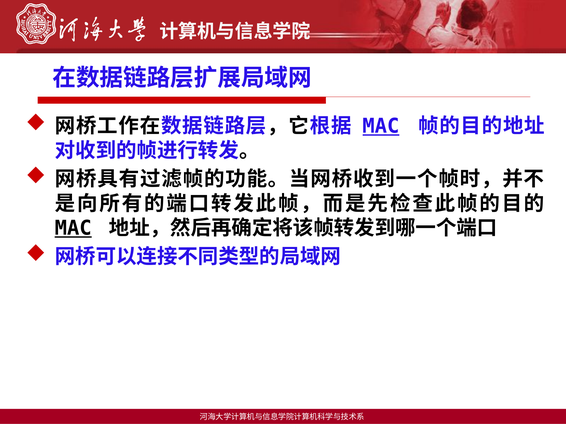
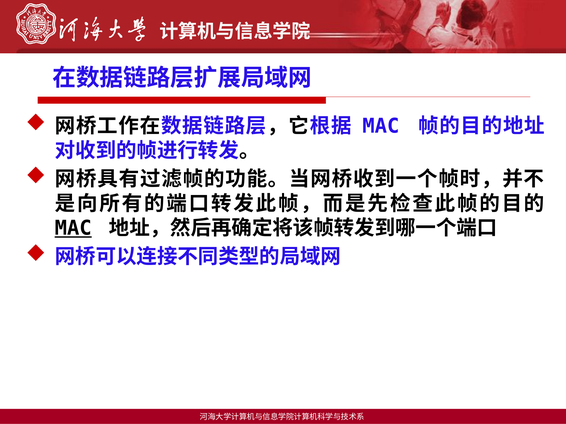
MAC at (381, 126) underline: present -> none
